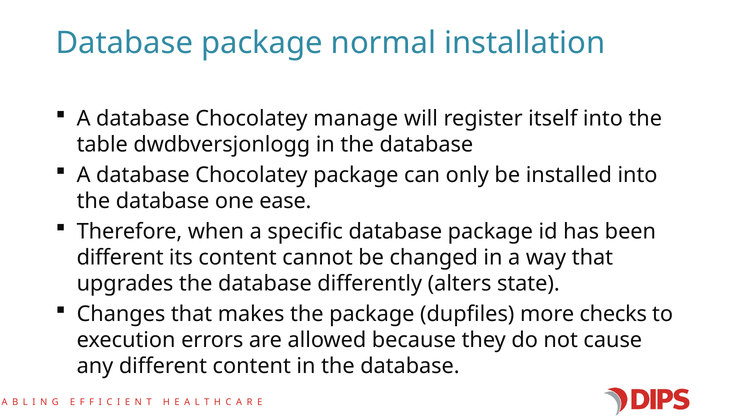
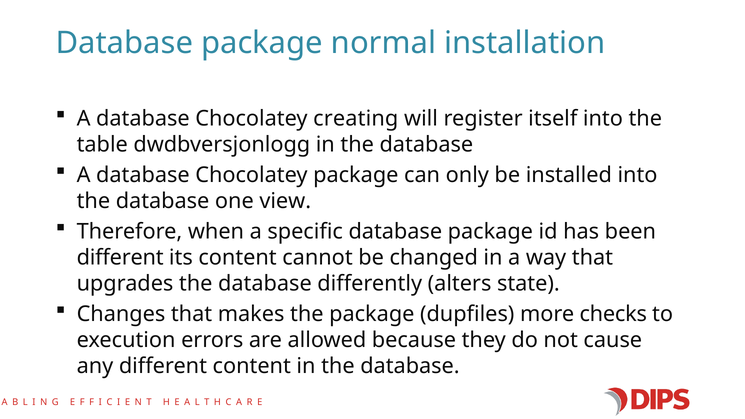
manage: manage -> creating
ease: ease -> view
